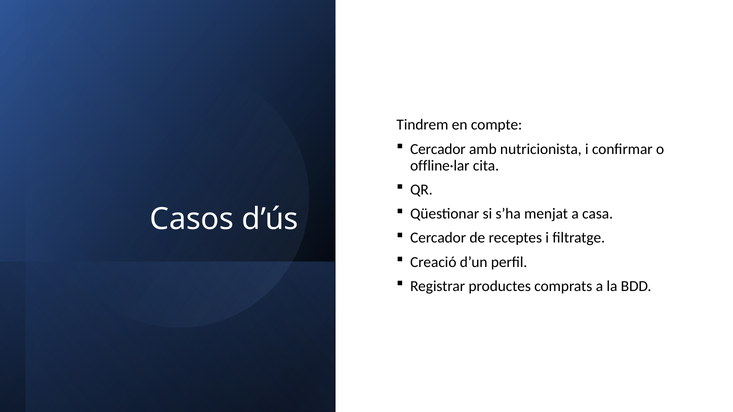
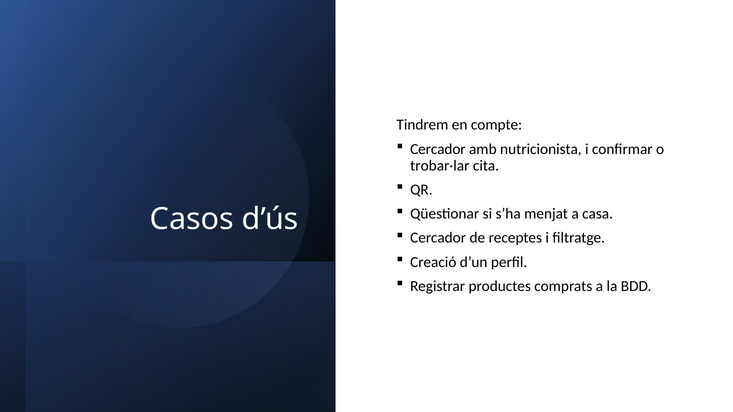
offline·lar: offline·lar -> trobar·lar
